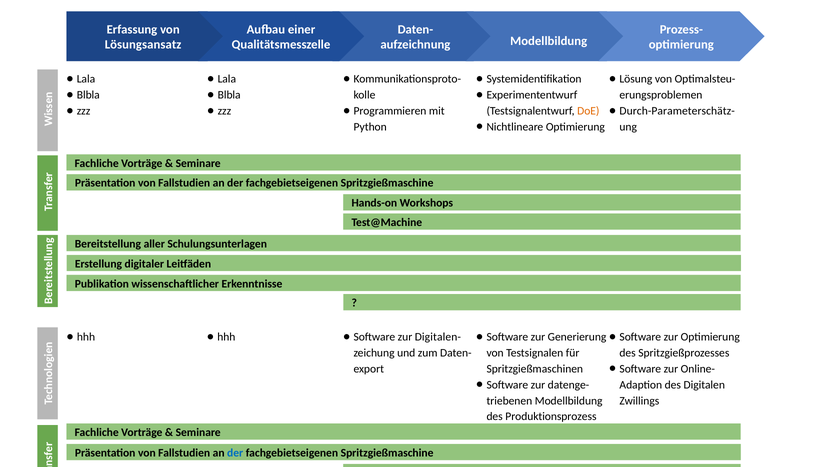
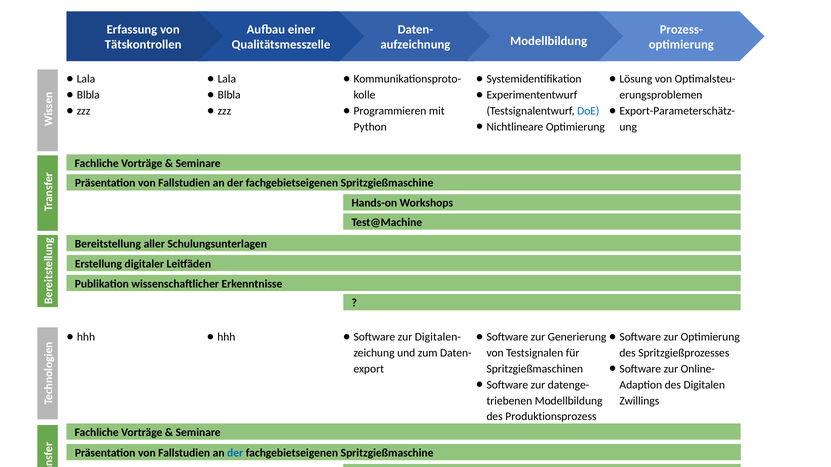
Lösungsansatz: Lösungsansatz -> Tätskontrollen
Durch-Parameterschätz-: Durch-Parameterschätz- -> Export-Parameterschätz-
DoE colour: orange -> blue
